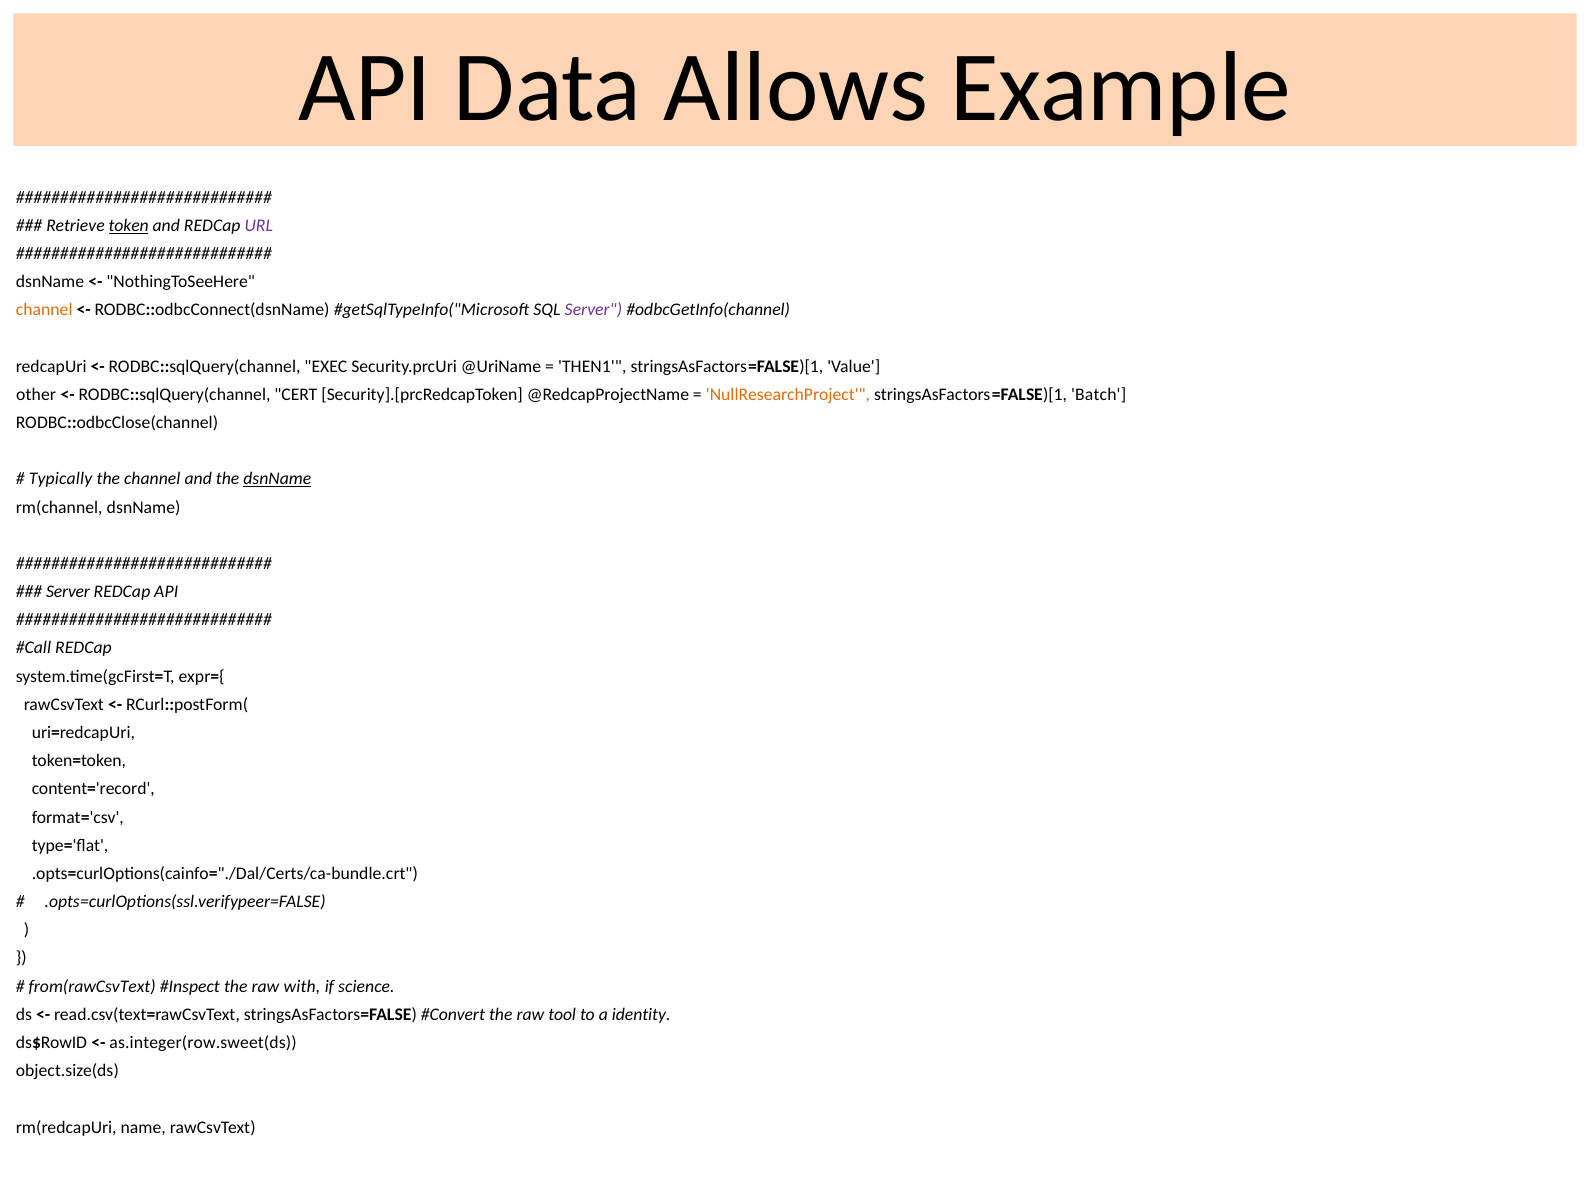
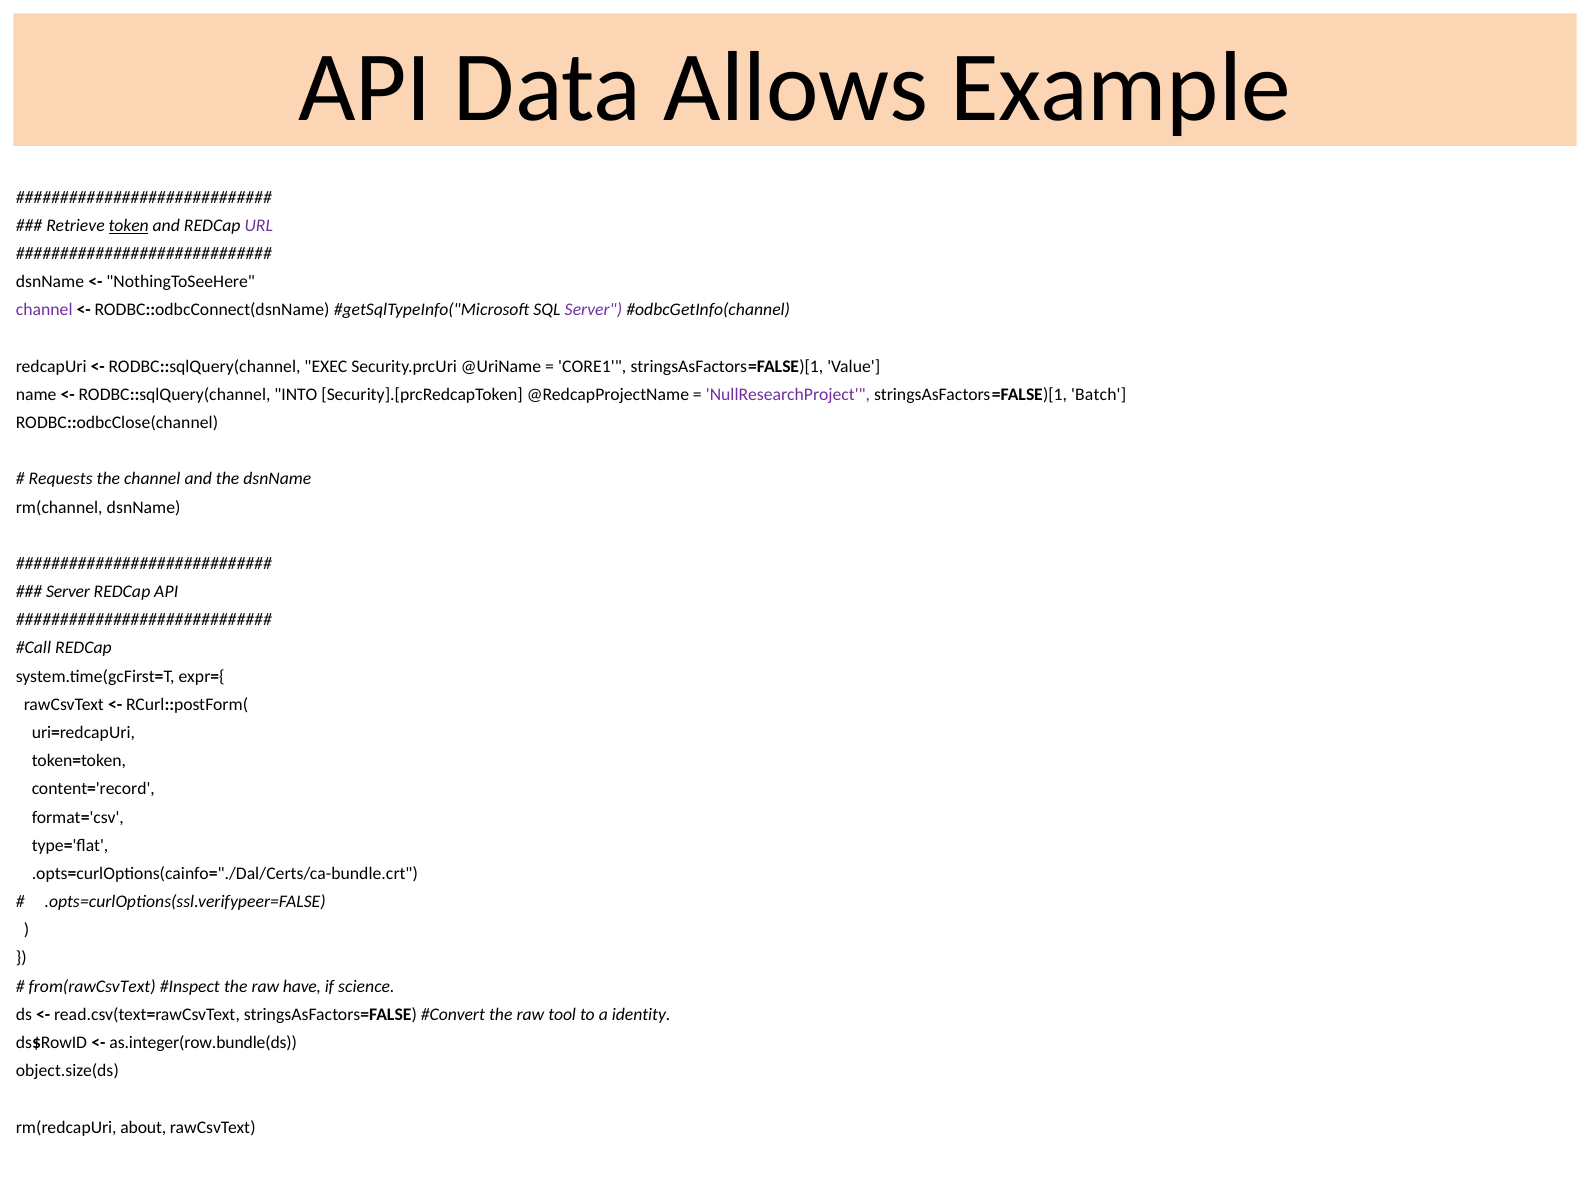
channel at (44, 310) colour: orange -> purple
THEN1: THEN1 -> CORE1
other: other -> name
CERT: CERT -> INTO
NullResearchProject colour: orange -> purple
Typically: Typically -> Requests
dsnName at (277, 479) underline: present -> none
with: with -> have
as.integer(row.sweet(ds: as.integer(row.sweet(ds -> as.integer(row.bundle(ds
name: name -> about
